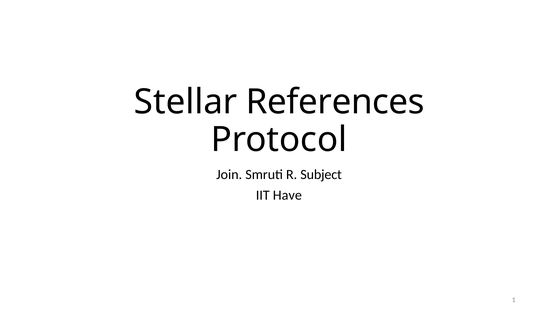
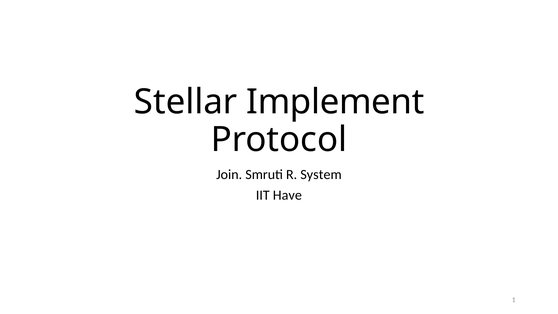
References: References -> Implement
Subject: Subject -> System
